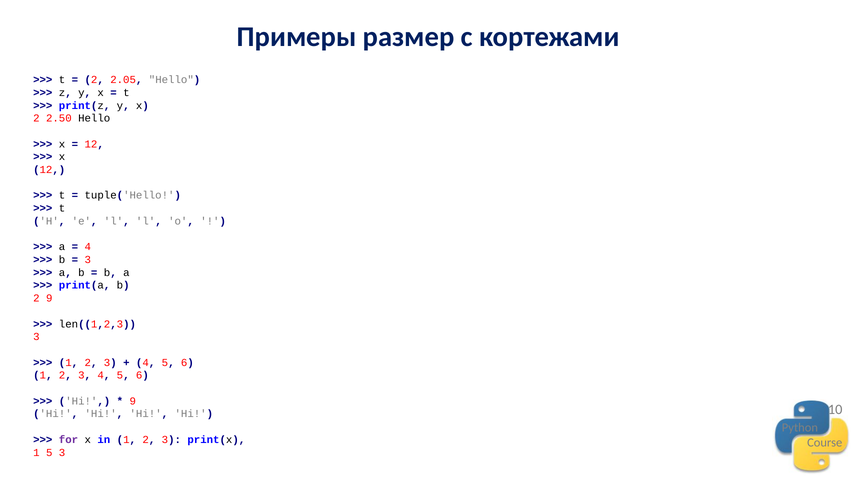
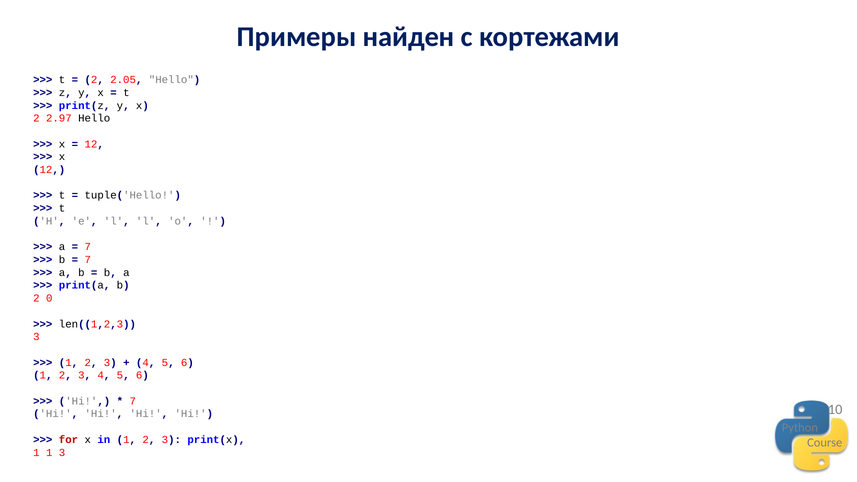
размер: размер -> найден
2.50: 2.50 -> 2.97
4 at (88, 247): 4 -> 7
3 at (88, 260): 3 -> 7
2 9: 9 -> 0
9 at (133, 401): 9 -> 7
for colour: purple -> red
1 5: 5 -> 1
